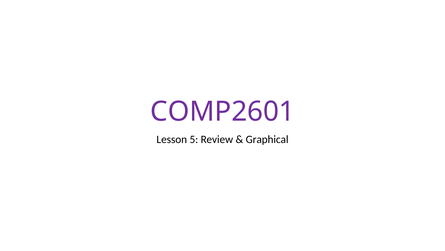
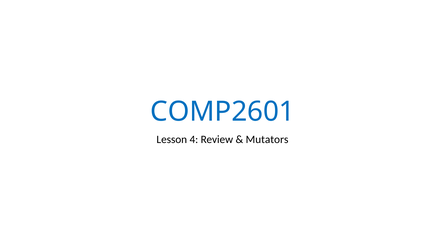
COMP2601 colour: purple -> blue
5: 5 -> 4
Graphical: Graphical -> Mutators
